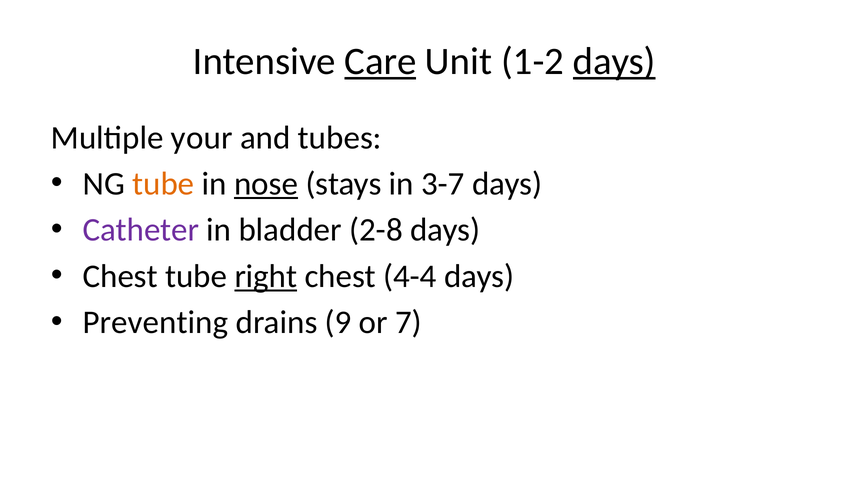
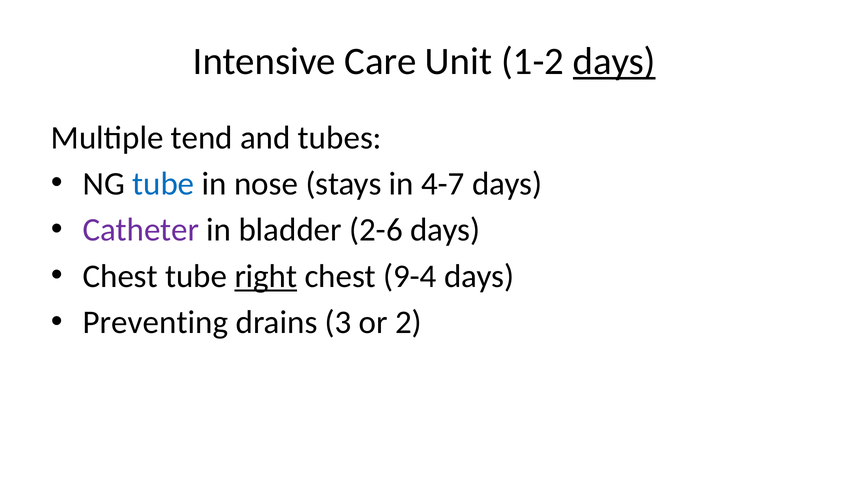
Care underline: present -> none
your: your -> tend
tube at (163, 184) colour: orange -> blue
nose underline: present -> none
3-7: 3-7 -> 4-7
2-8: 2-8 -> 2-6
4-4: 4-4 -> 9-4
9: 9 -> 3
7: 7 -> 2
